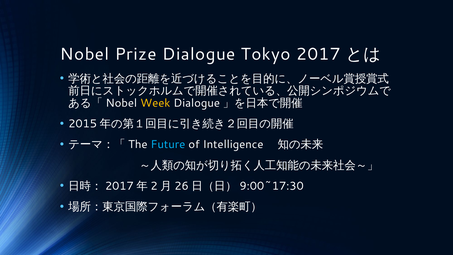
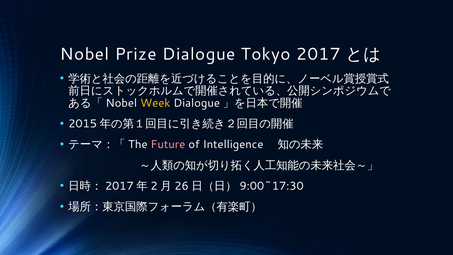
Future colour: light blue -> pink
